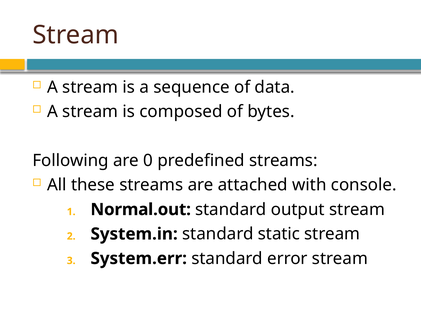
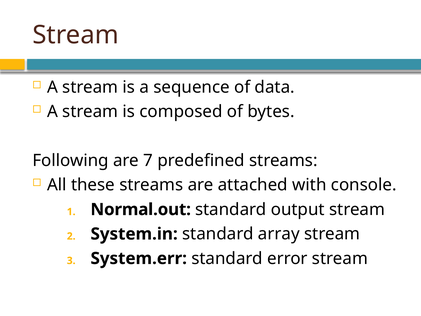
0: 0 -> 7
static: static -> array
